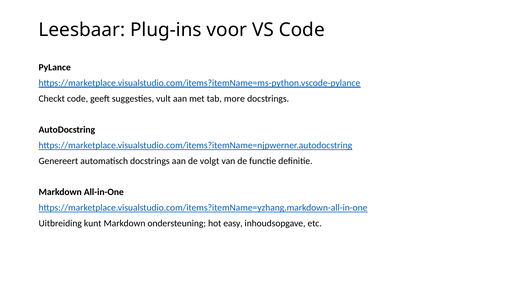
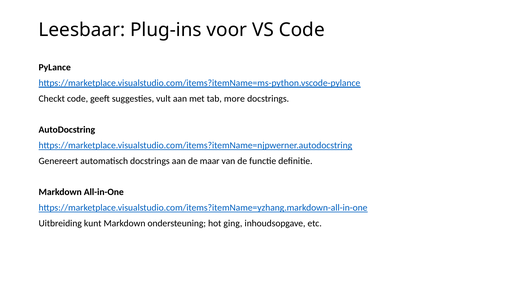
volgt: volgt -> maar
easy: easy -> ging
